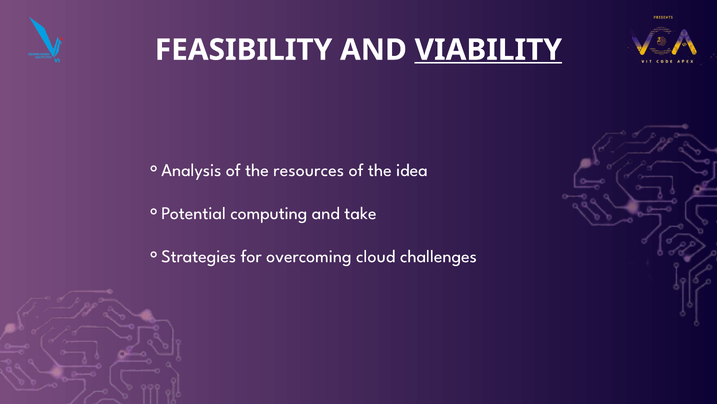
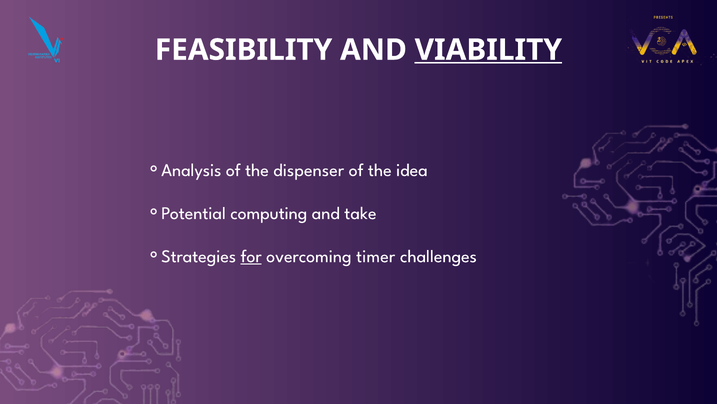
resources: resources -> dispenser
for underline: none -> present
cloud: cloud -> timer
